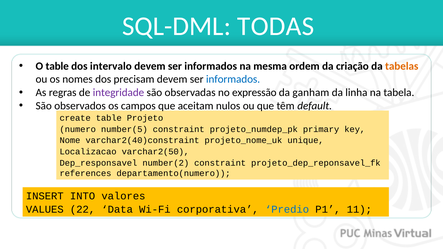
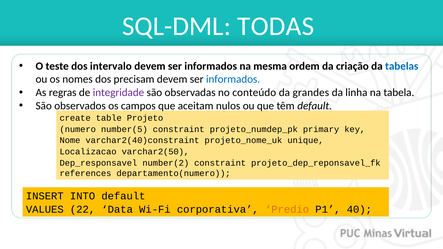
O table: table -> teste
tabelas colour: orange -> blue
expressão: expressão -> conteúdo
ganham: ganham -> grandes
INTO valores: valores -> default
Predio colour: blue -> orange
11: 11 -> 40
